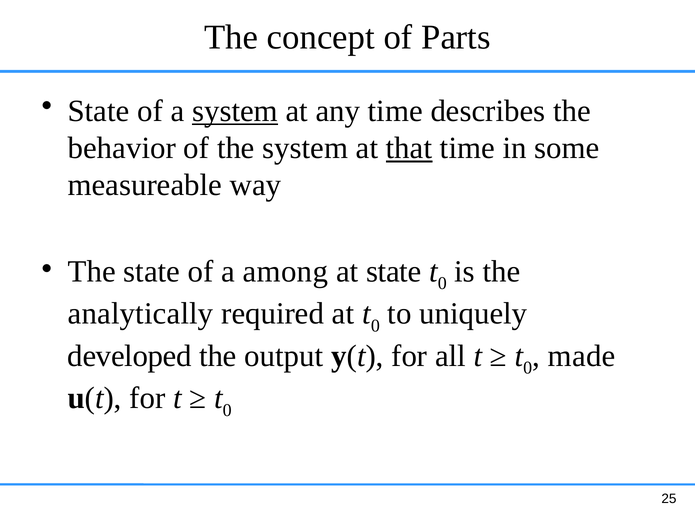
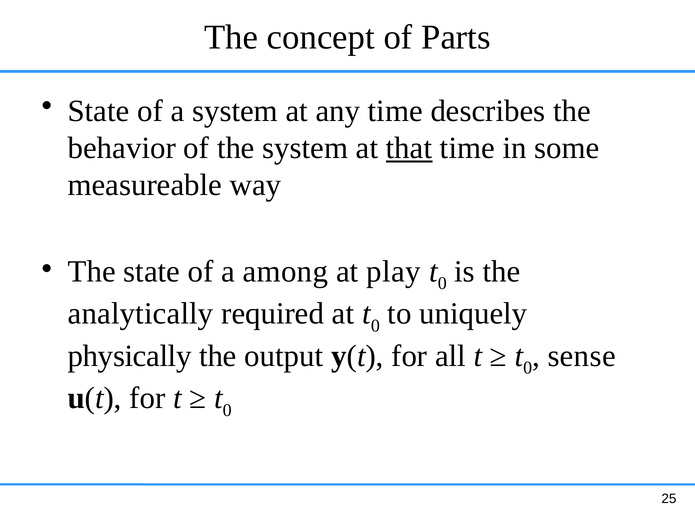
system at (235, 111) underline: present -> none
at state: state -> play
developed: developed -> physically
made: made -> sense
